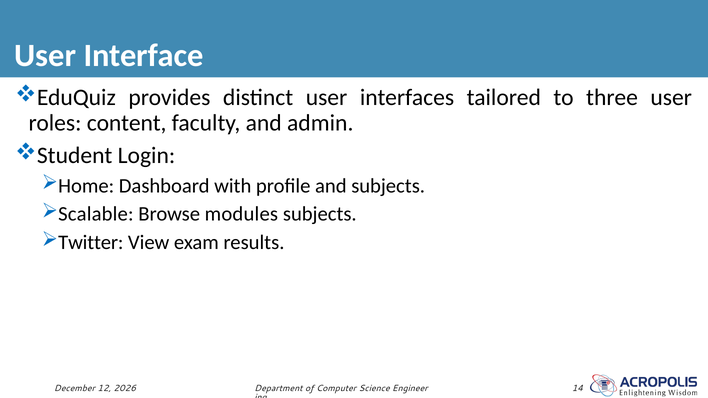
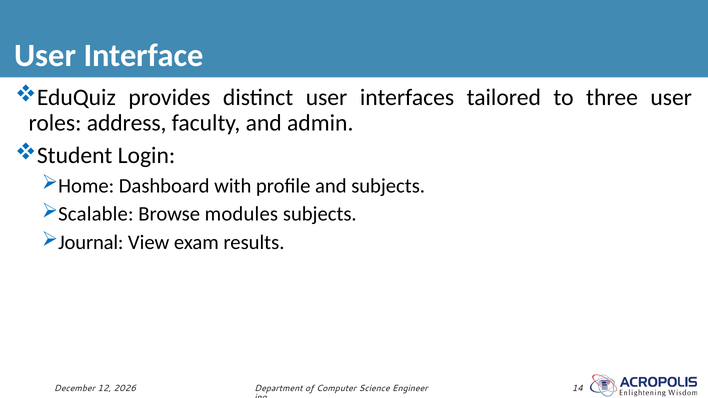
content: content -> address
Twitter: Twitter -> Journal
